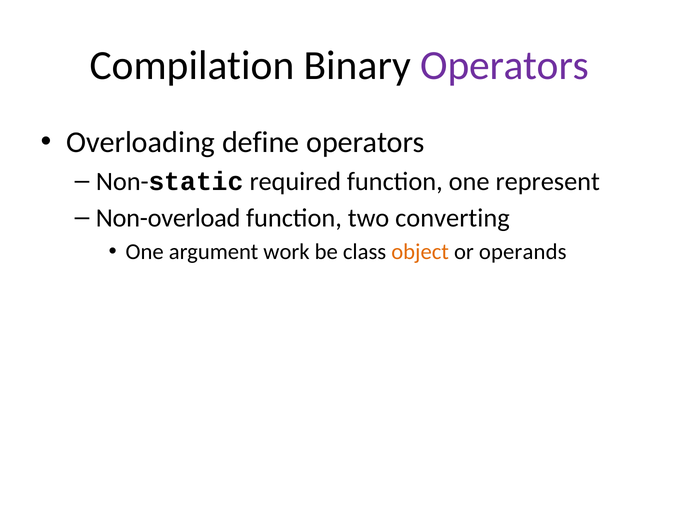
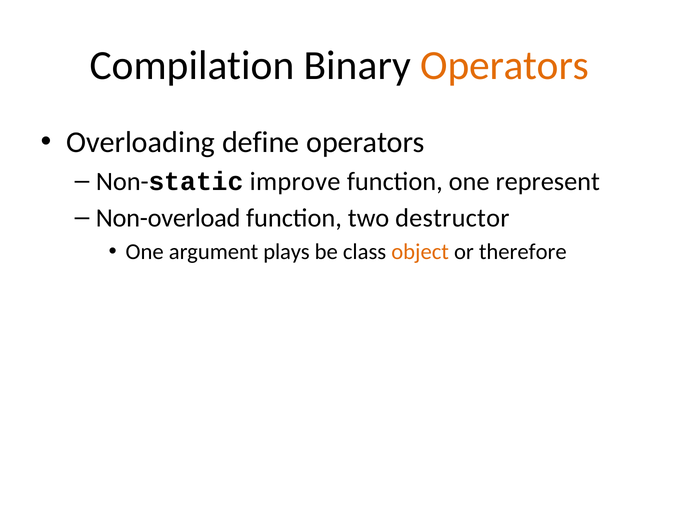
Operators at (505, 66) colour: purple -> orange
required: required -> improve
converting: converting -> destructor
work: work -> plays
operands: operands -> therefore
